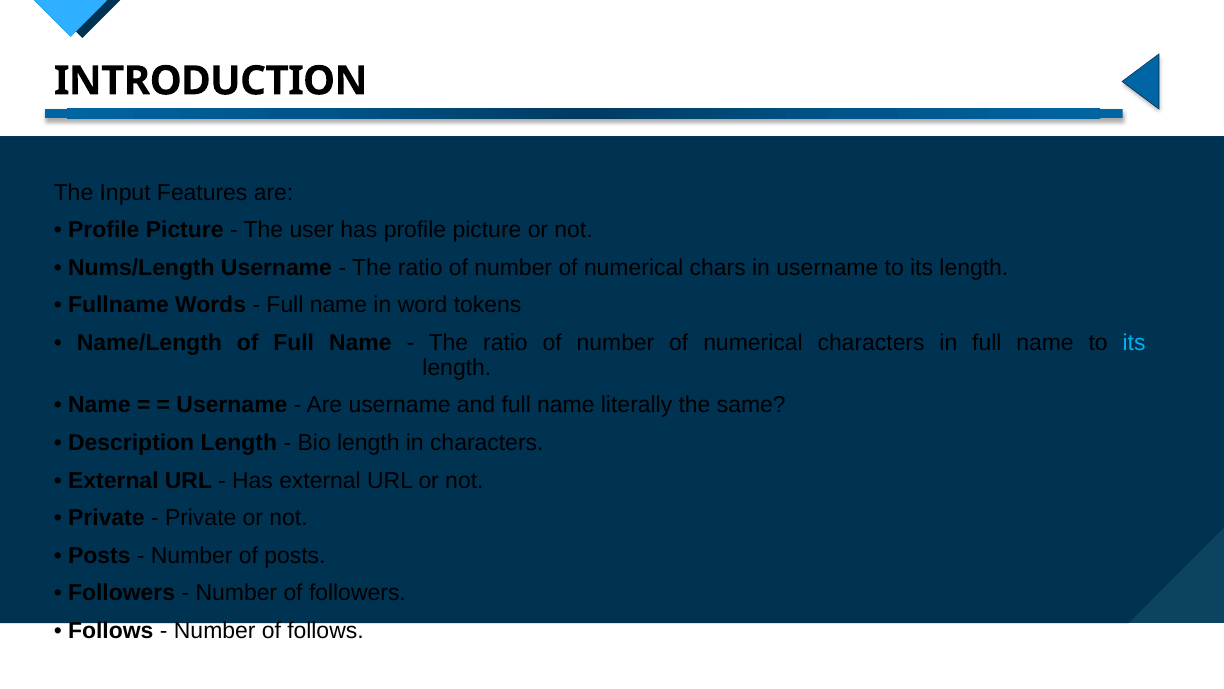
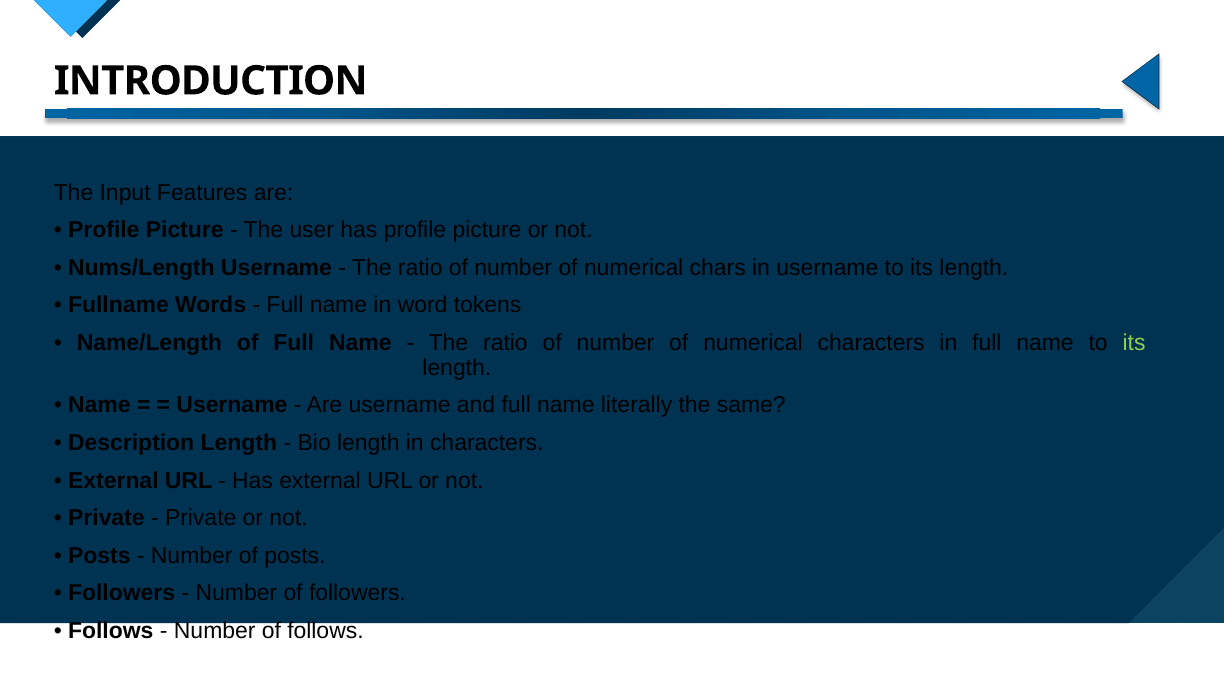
its at (1134, 343) colour: light blue -> light green
